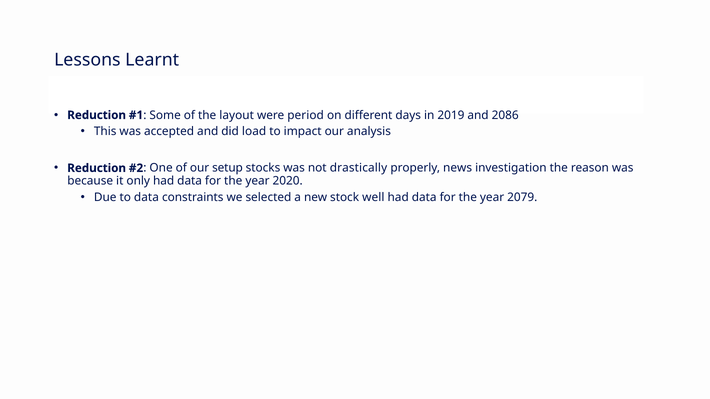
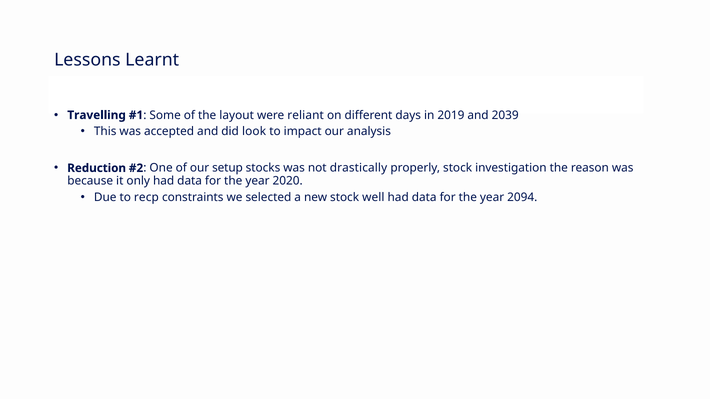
Reduction at (97, 115): Reduction -> Travelling
period: period -> reliant
2086: 2086 -> 2039
load: load -> look
properly news: news -> stock
to data: data -> recp
2079: 2079 -> 2094
